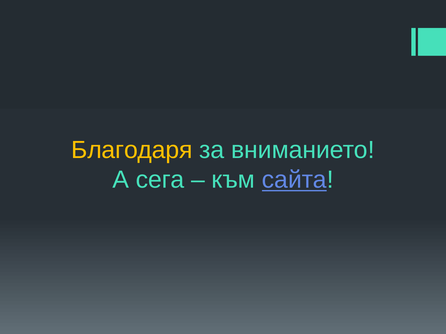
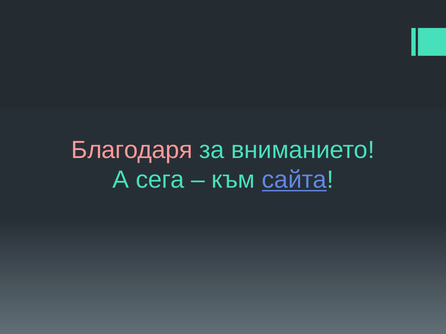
Благодаря colour: yellow -> pink
